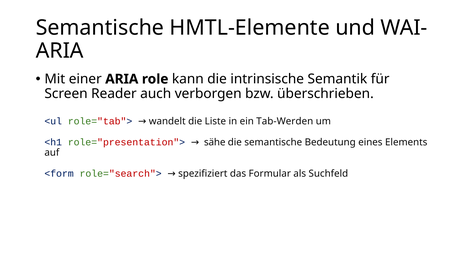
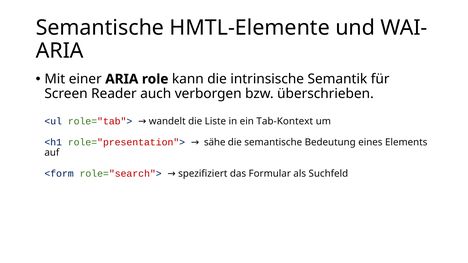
Tab-Werden: Tab-Werden -> Tab-Kontext
